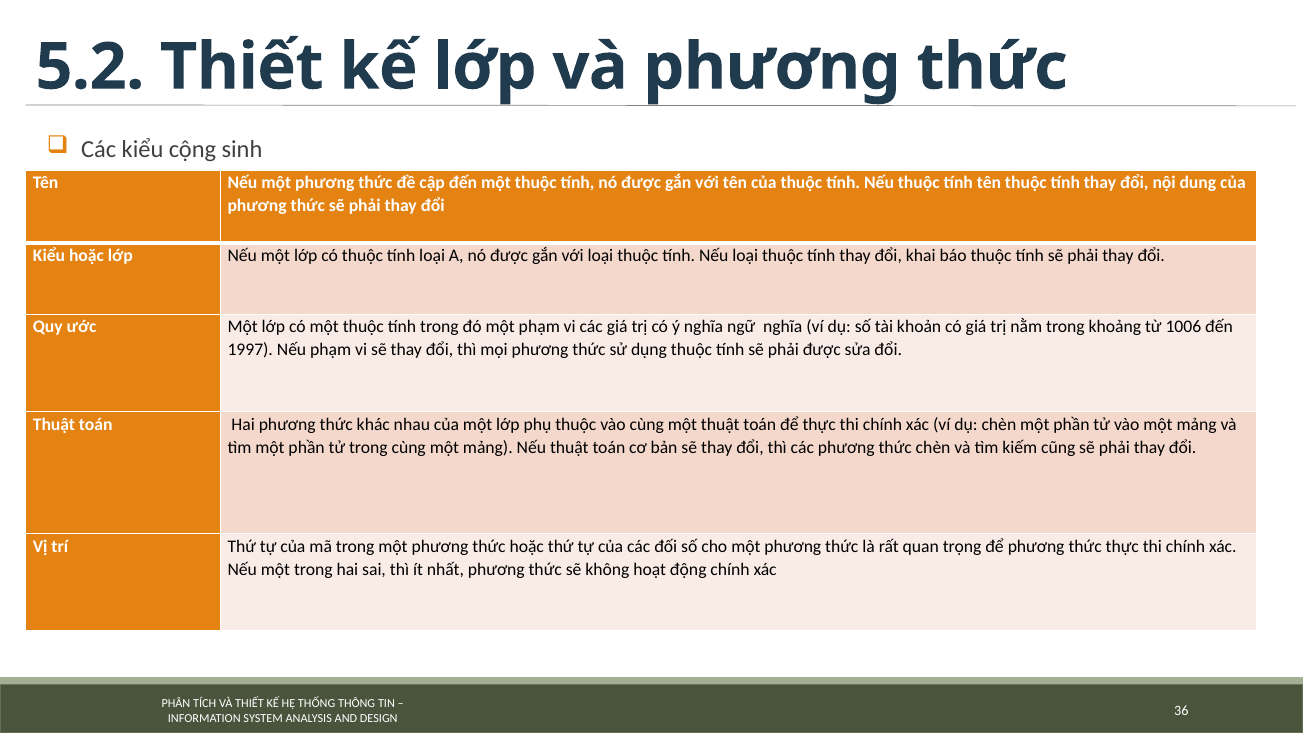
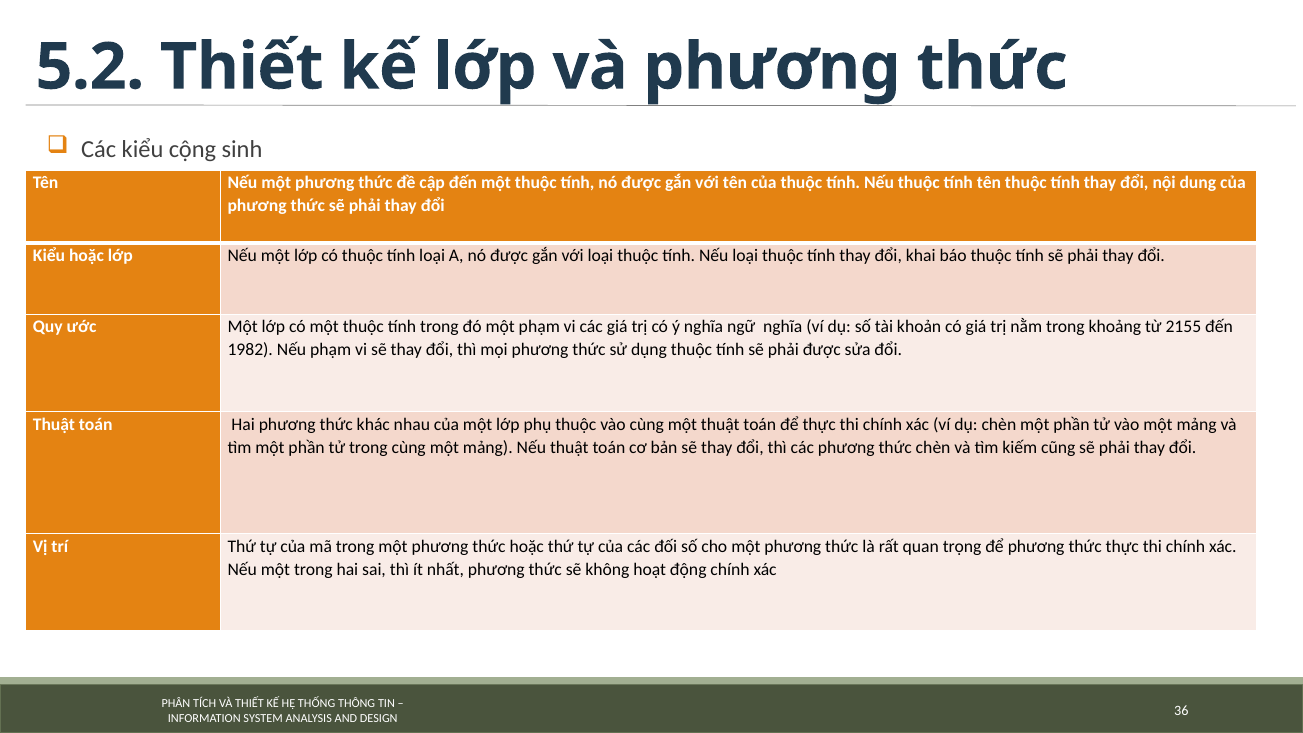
1006: 1006 -> 2155
1997: 1997 -> 1982
